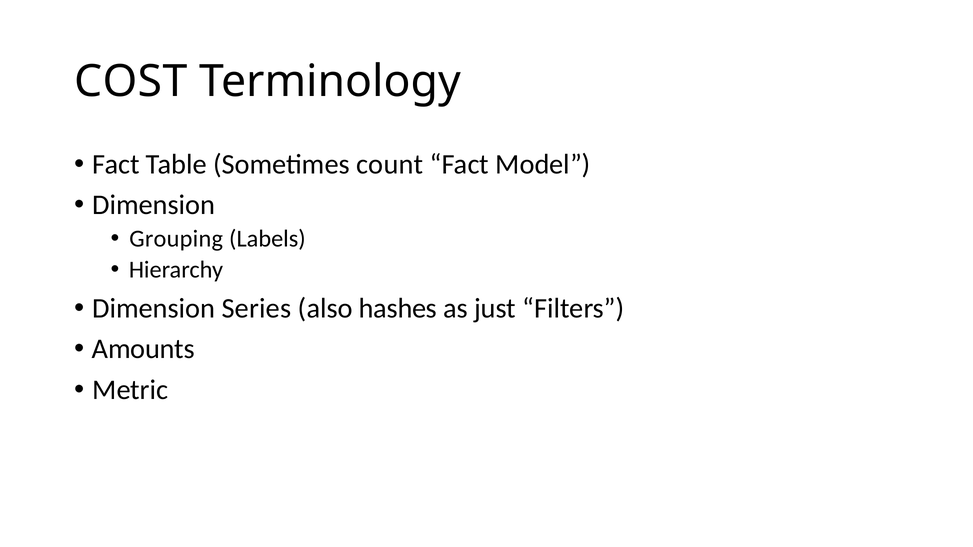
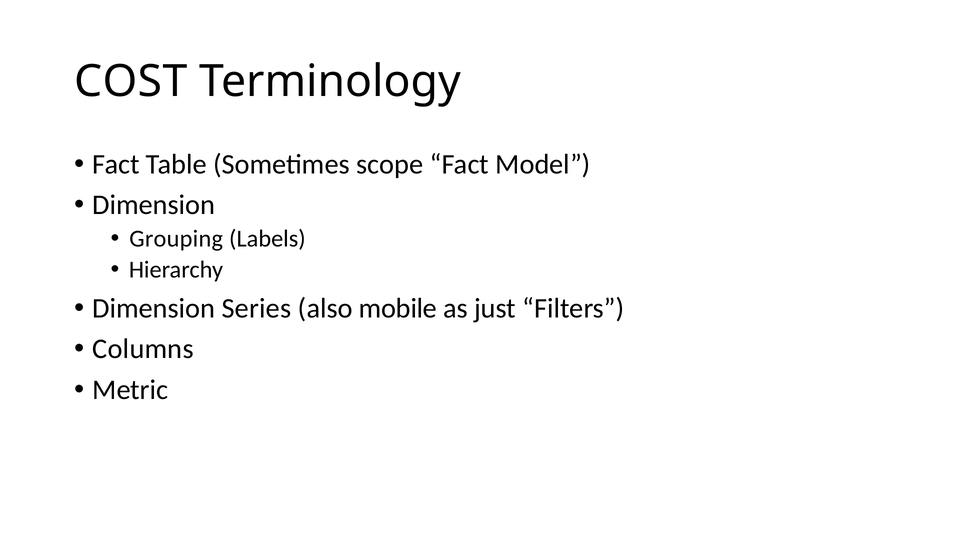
count: count -> scope
hashes: hashes -> mobile
Amounts: Amounts -> Columns
